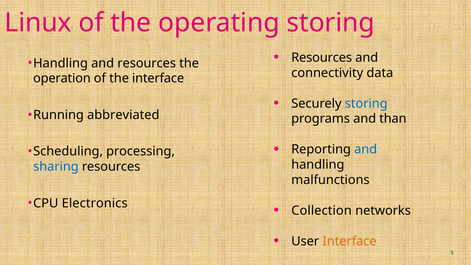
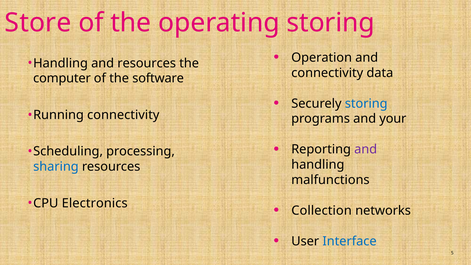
Linux: Linux -> Store
Resources at (322, 58): Resources -> Operation
operation: operation -> computer
the interface: interface -> software
Running abbreviated: abbreviated -> connectivity
than: than -> your
and at (366, 149) colour: blue -> purple
Interface at (350, 241) colour: orange -> blue
